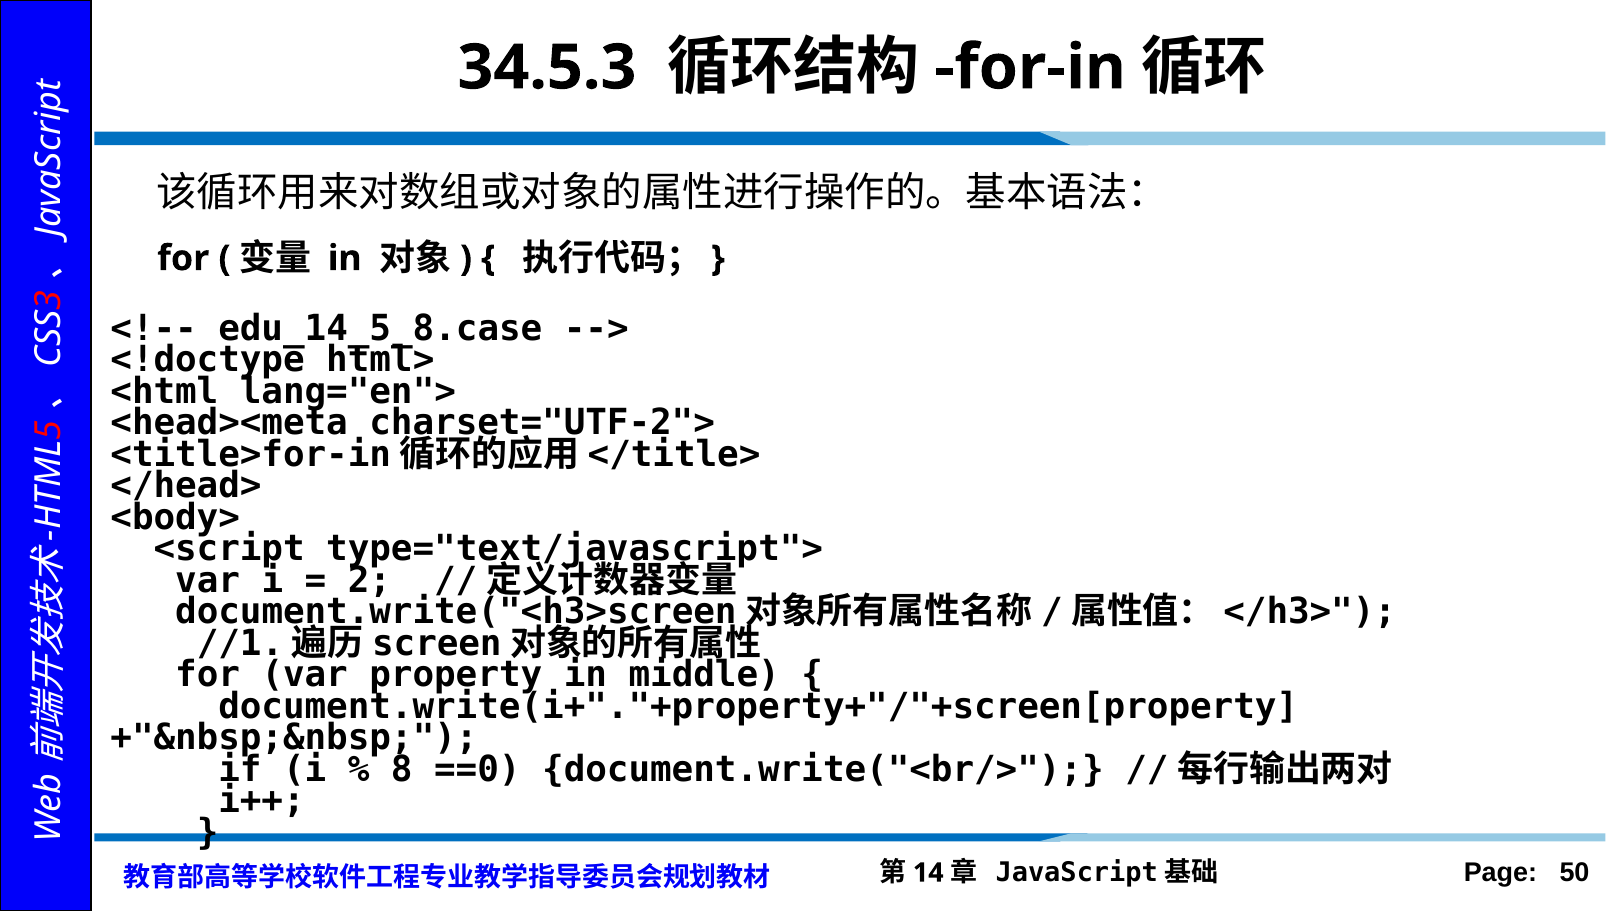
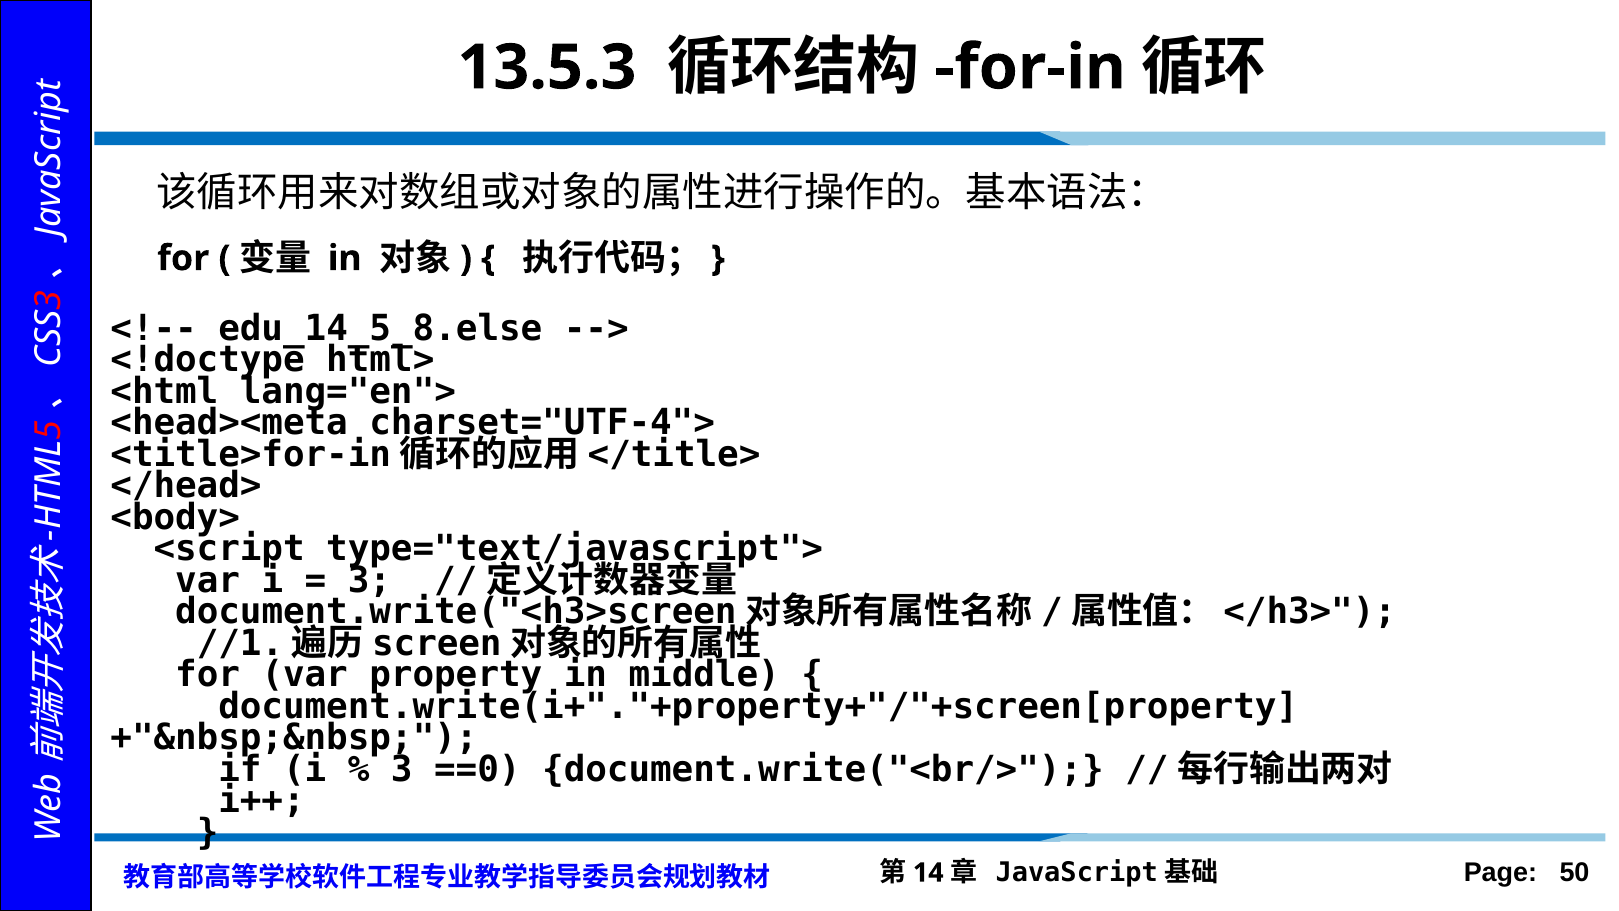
34.5.3: 34.5.3 -> 13.5.3
edu_14_5_8.case: edu_14_5_8.case -> edu_14_5_8.else
charset="UTF-2">: charset="UTF-2"> -> charset="UTF-4">
2 at (369, 580): 2 -> 3
8 at (402, 769): 8 -> 3
